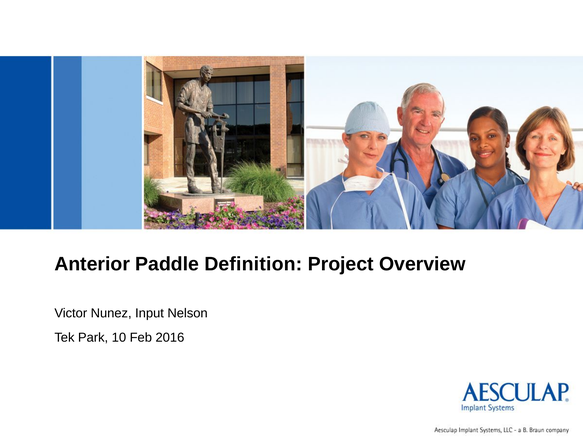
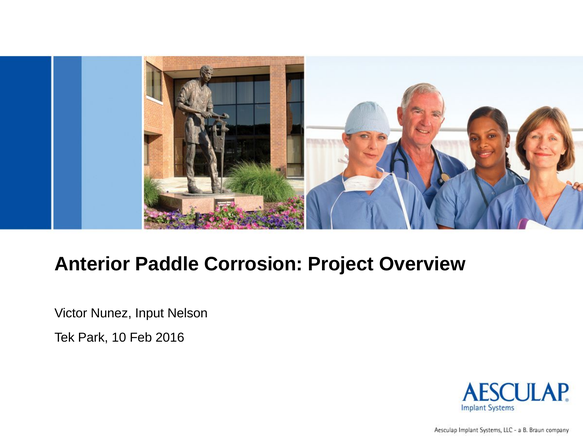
Definition: Definition -> Corrosion
